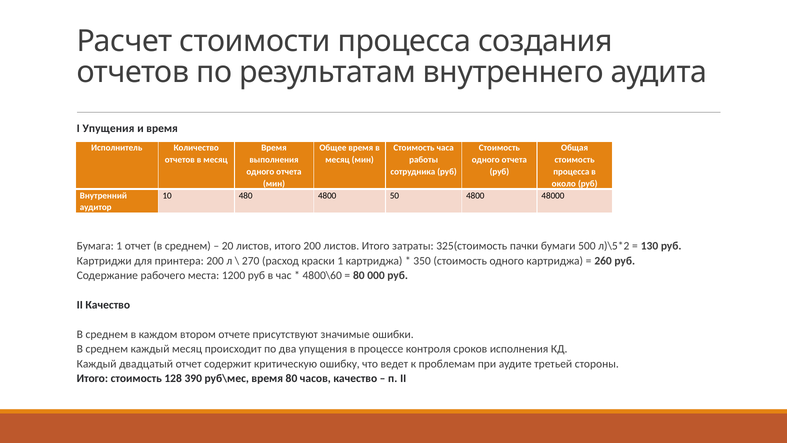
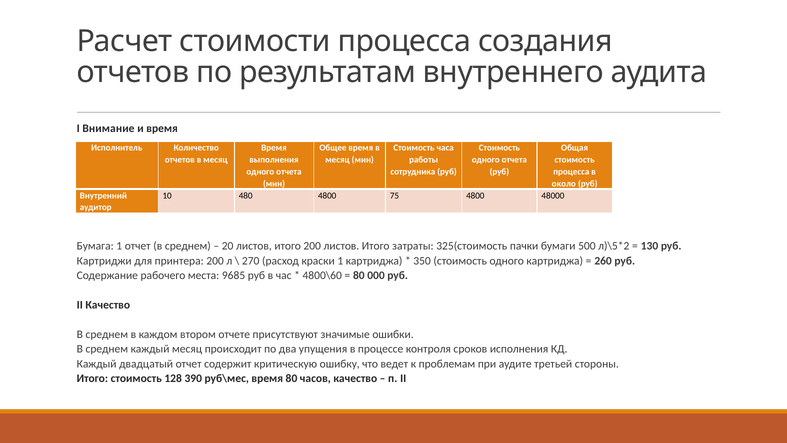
I Упущения: Упущения -> Внимание
50: 50 -> 75
1200: 1200 -> 9685
